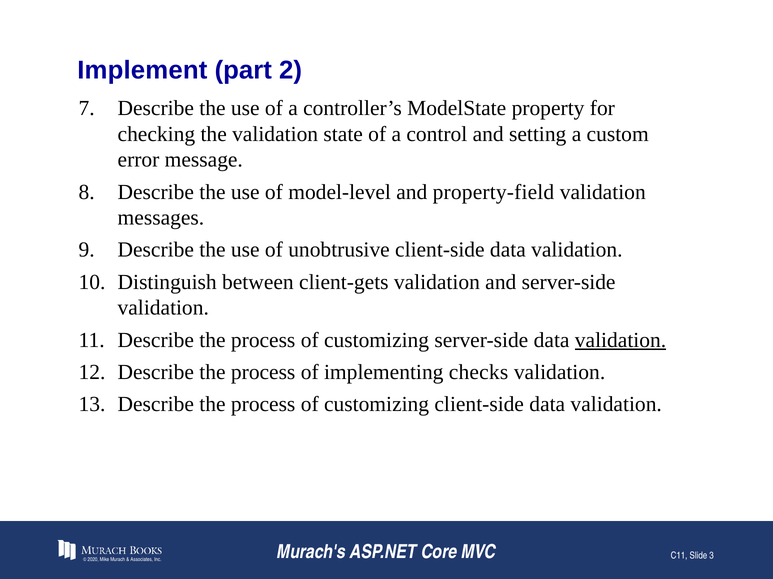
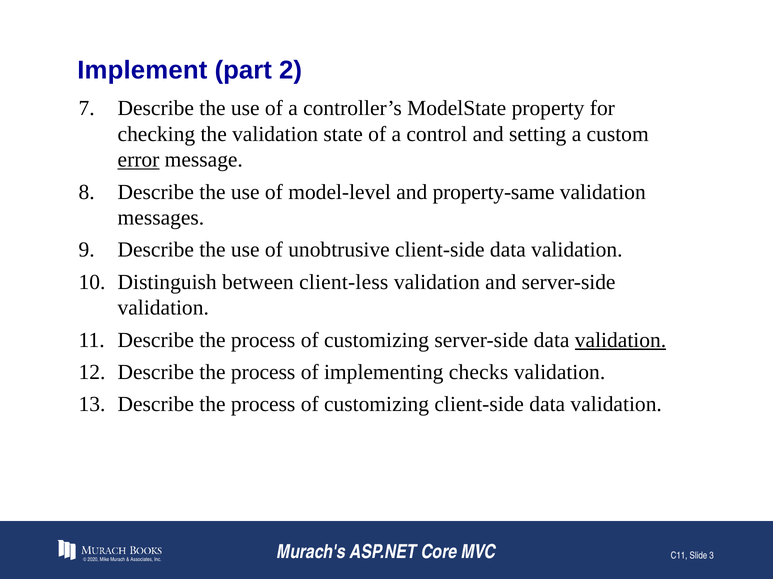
error underline: none -> present
property-field: property-field -> property-same
client-gets: client-gets -> client-less
